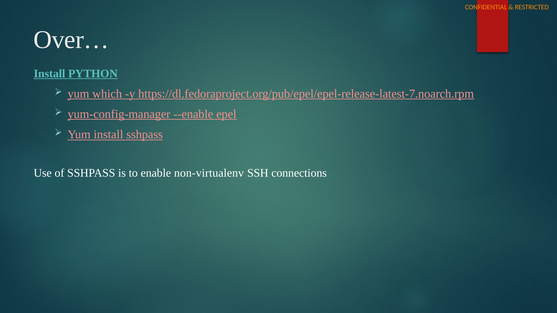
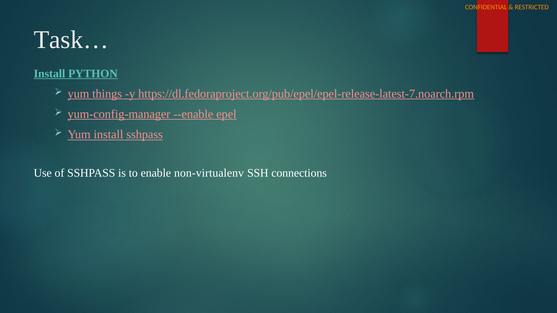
Over…: Over… -> Task…
which: which -> things
